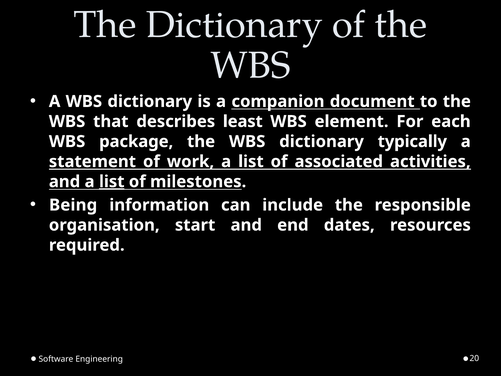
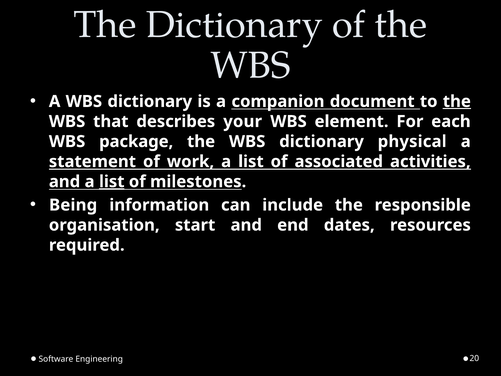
the at (457, 101) underline: none -> present
least: least -> your
typically: typically -> physical
